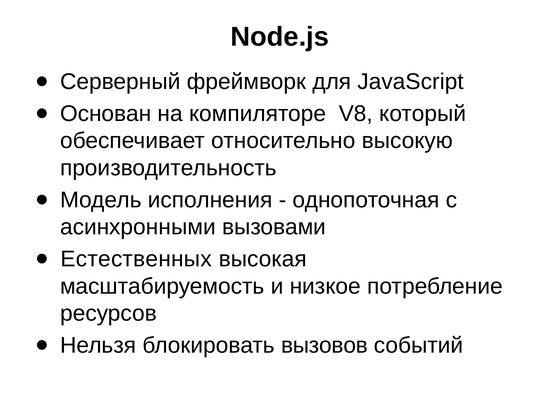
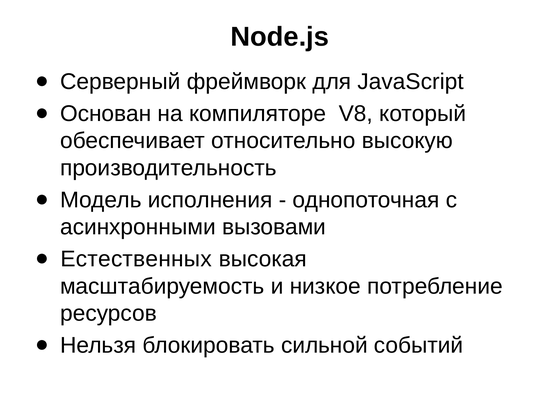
вызовов: вызовов -> сильной
